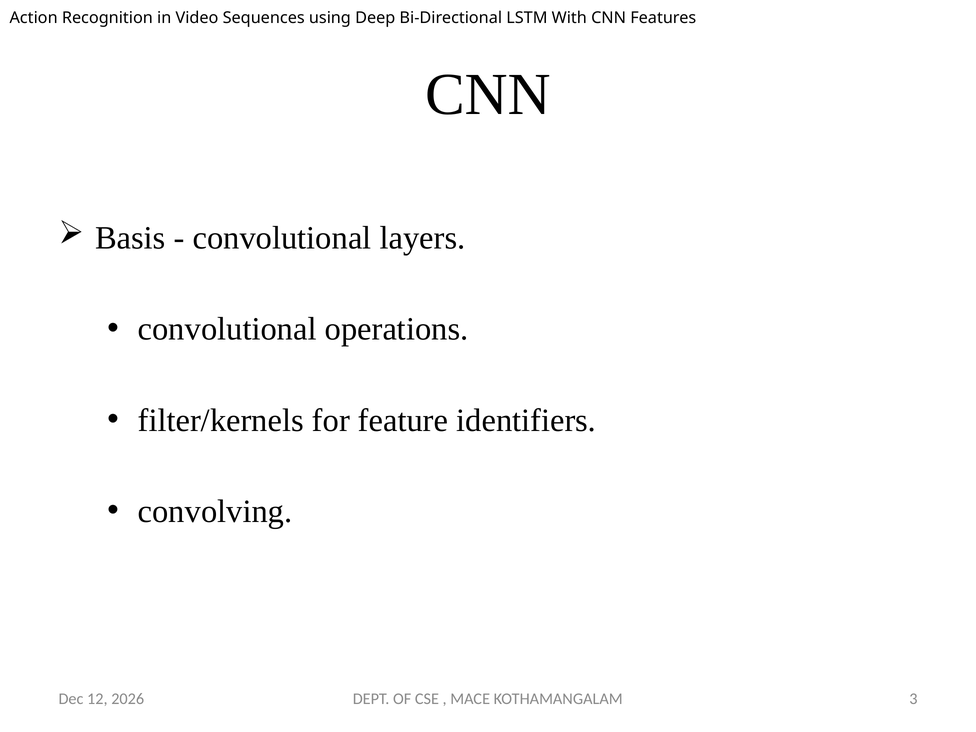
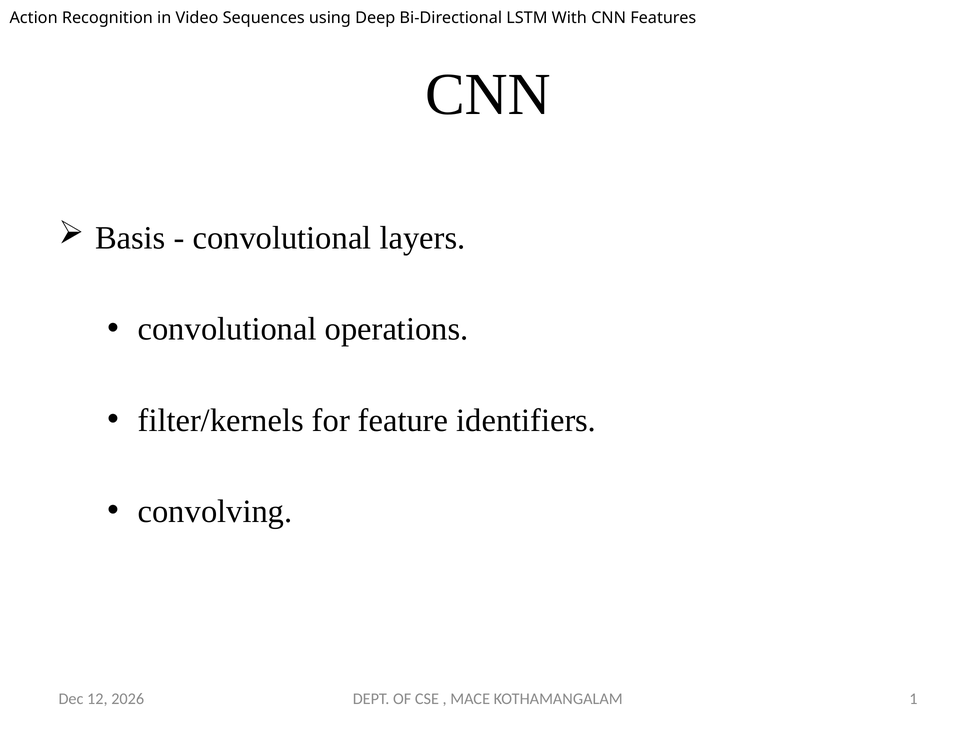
3: 3 -> 1
